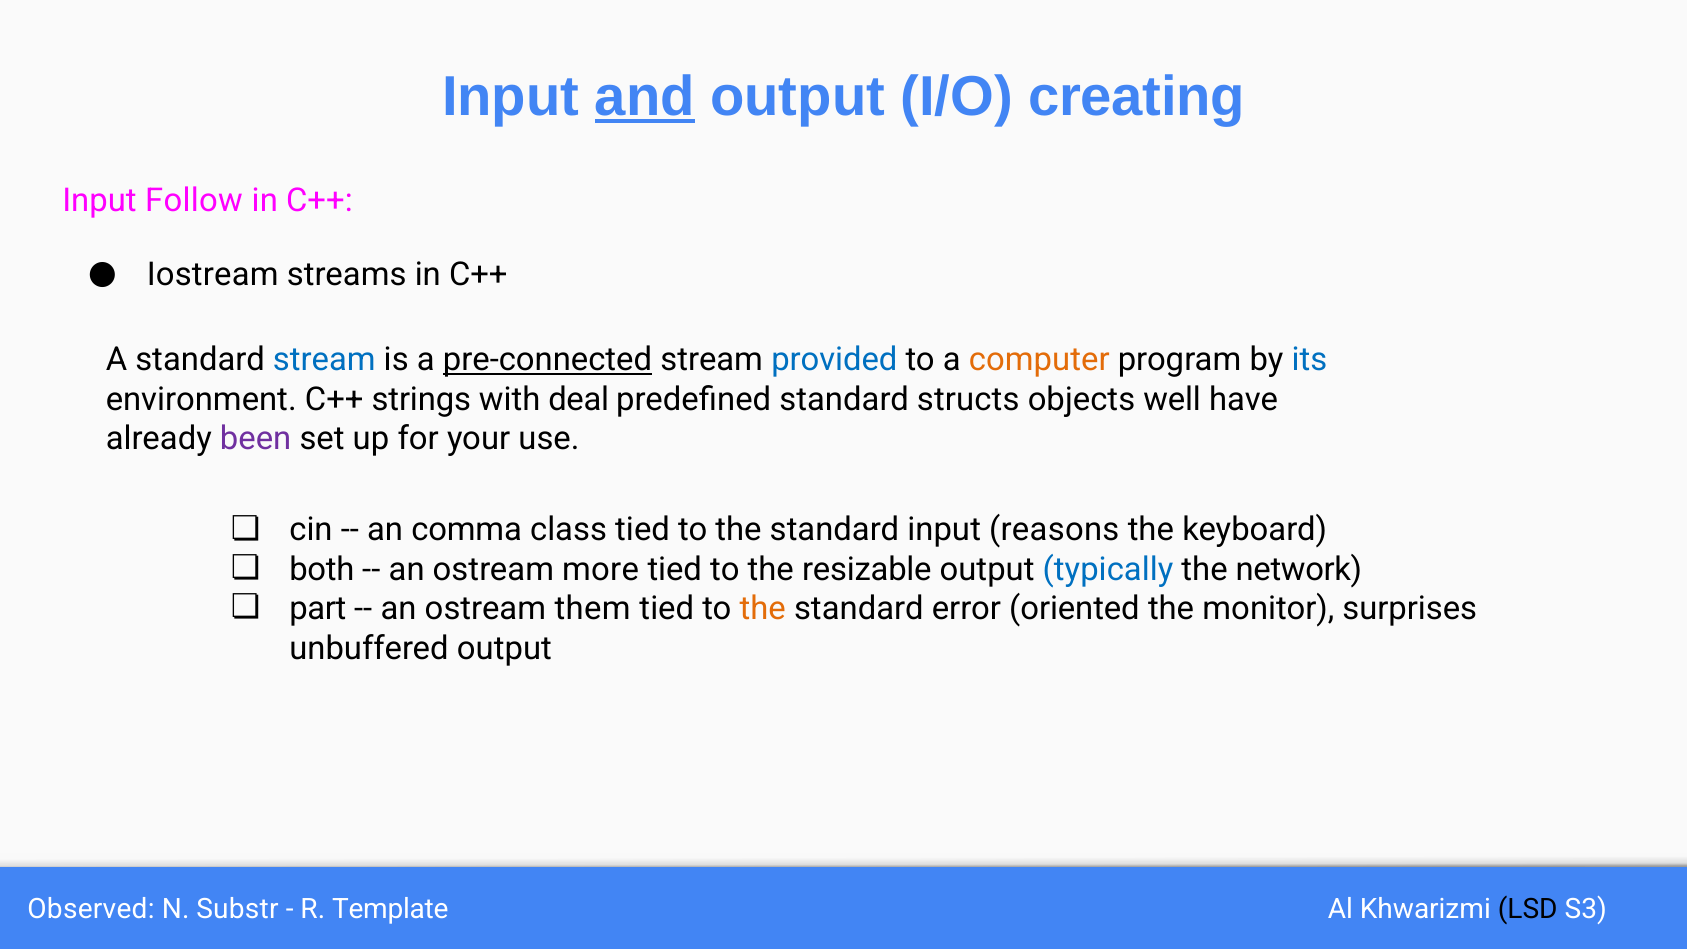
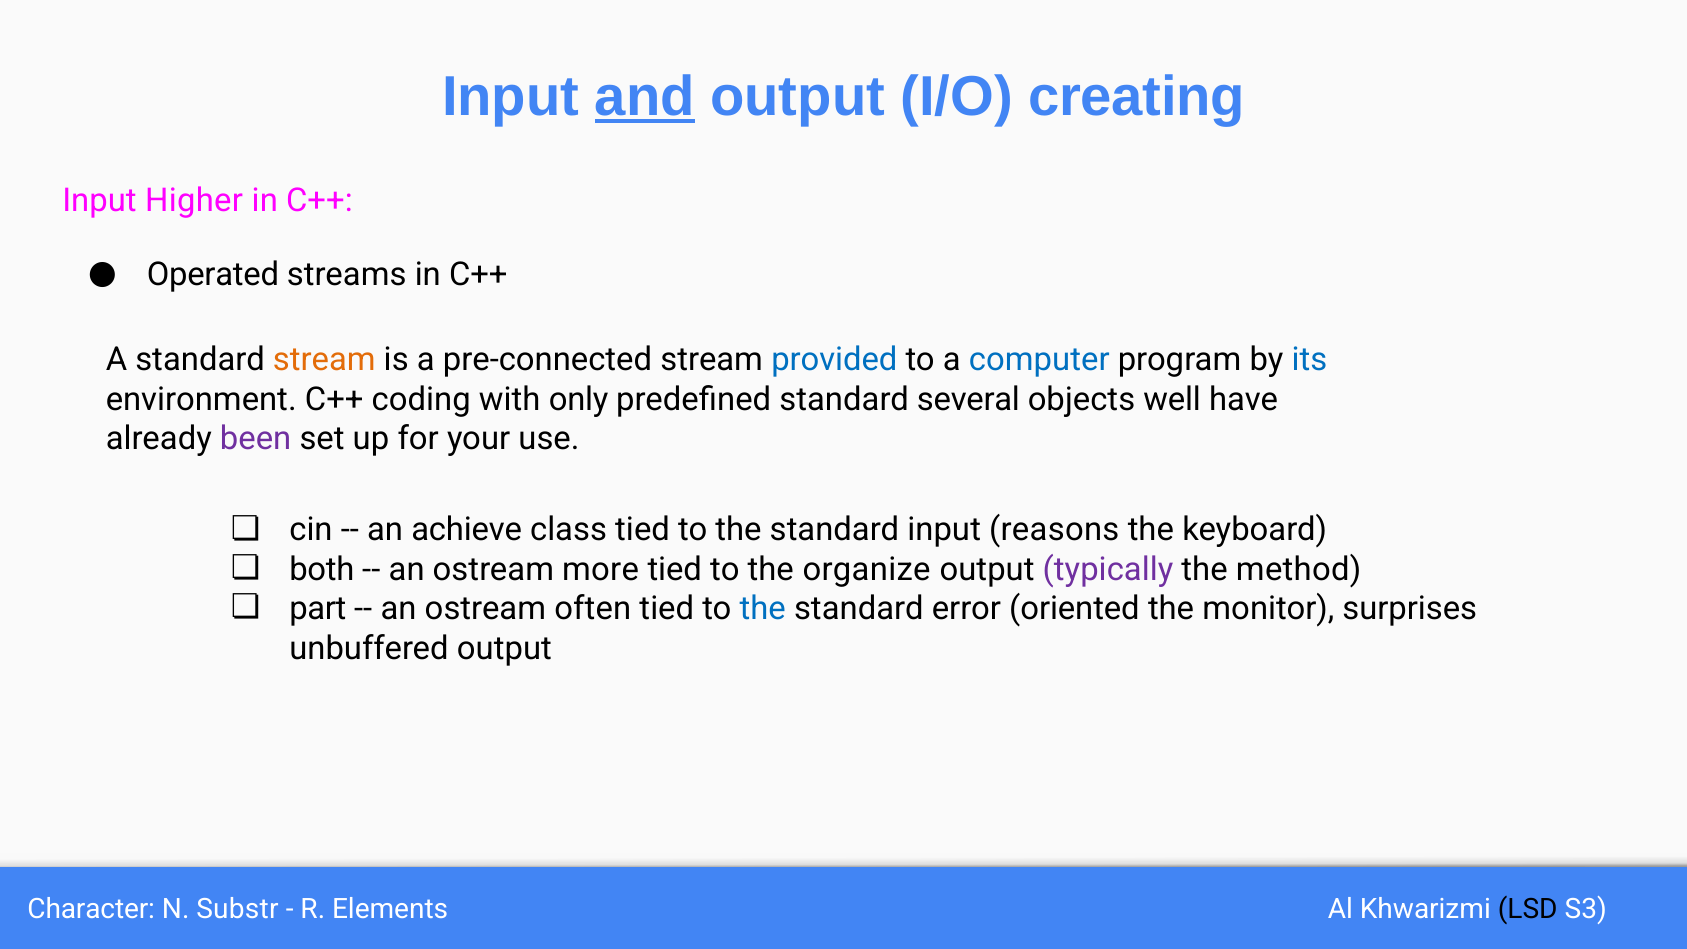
Follow: Follow -> Higher
Iostream: Iostream -> Operated
stream at (324, 360) colour: blue -> orange
pre-connected underline: present -> none
computer colour: orange -> blue
strings: strings -> coding
deal: deal -> only
structs: structs -> several
comma: comma -> achieve
resizable: resizable -> organize
typically colour: blue -> purple
network: network -> method
them: them -> often
the at (763, 609) colour: orange -> blue
Observed: Observed -> Character
Template: Template -> Elements
